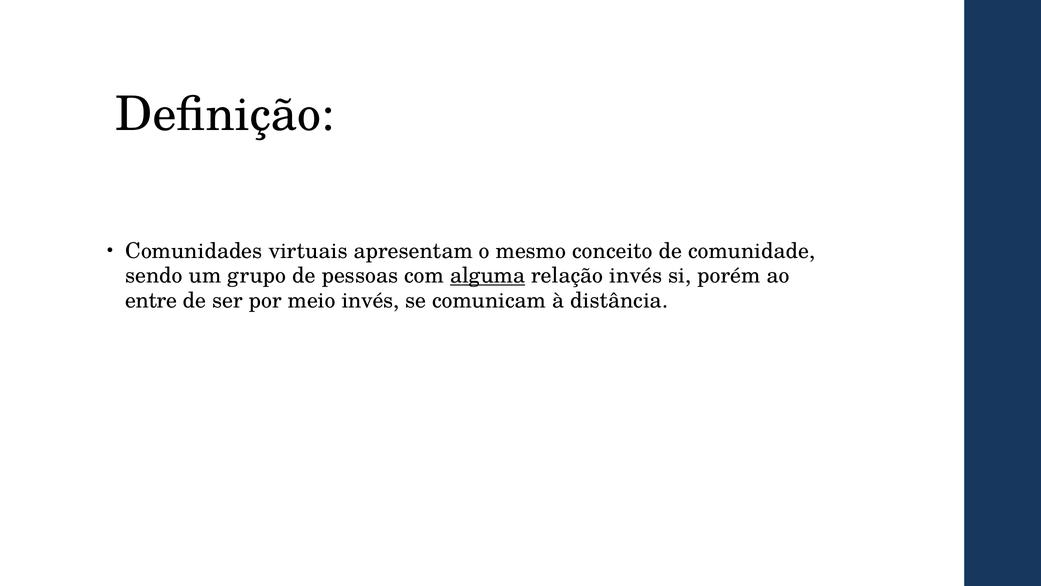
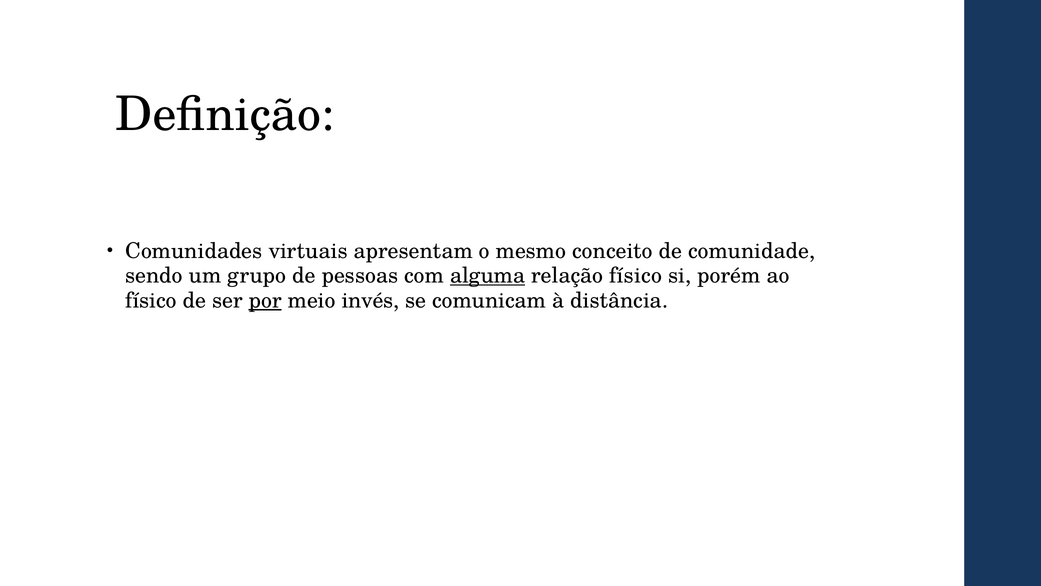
relação invés: invés -> físico
entre at (151, 300): entre -> físico
por underline: none -> present
